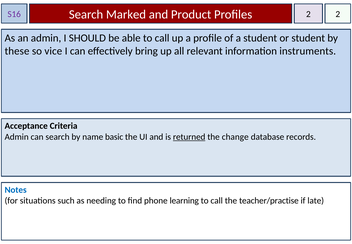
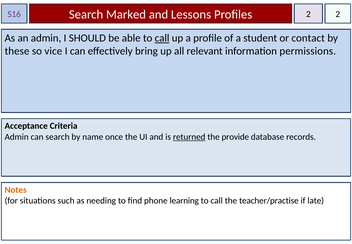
Product: Product -> Lessons
call at (162, 38) underline: none -> present
or student: student -> contact
instruments: instruments -> permissions
basic: basic -> once
change: change -> provide
Notes colour: blue -> orange
